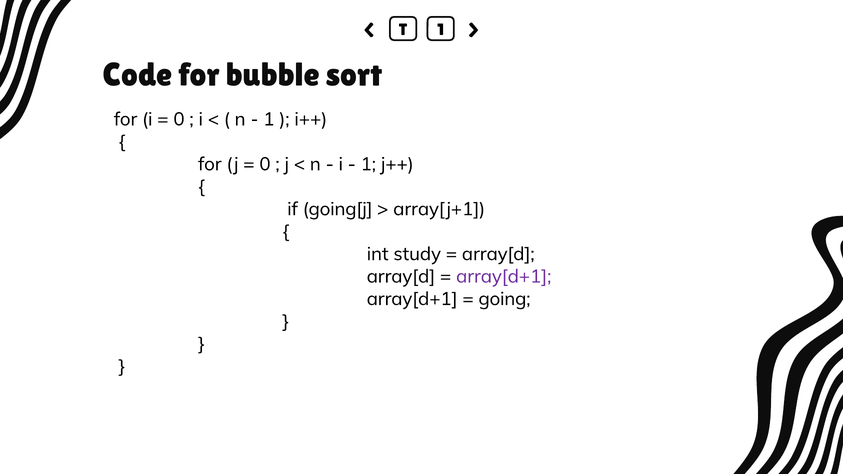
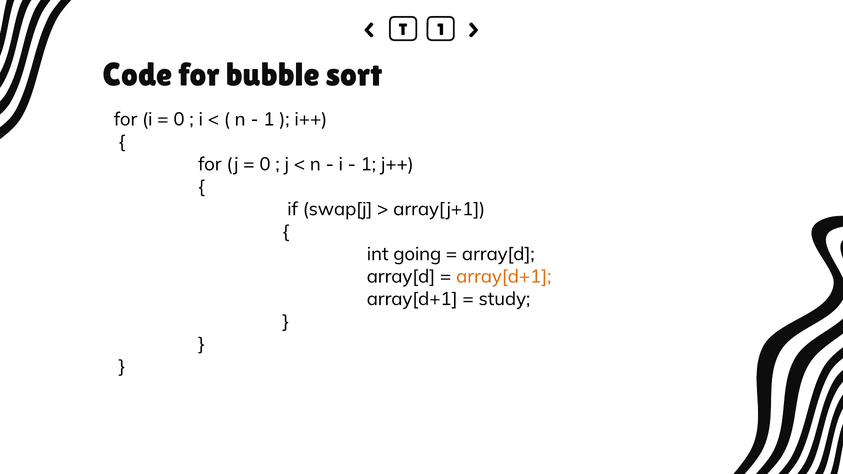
going[j: going[j -> swap[j
study: study -> going
array[d+1 at (504, 277) colour: purple -> orange
going: going -> study
